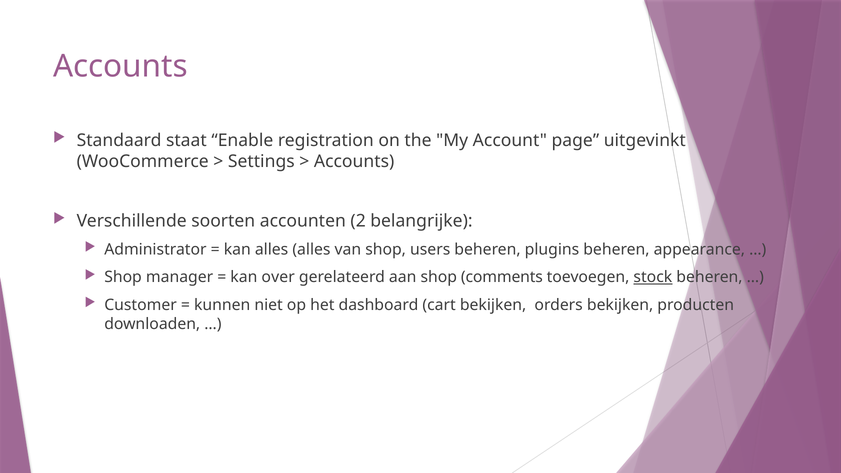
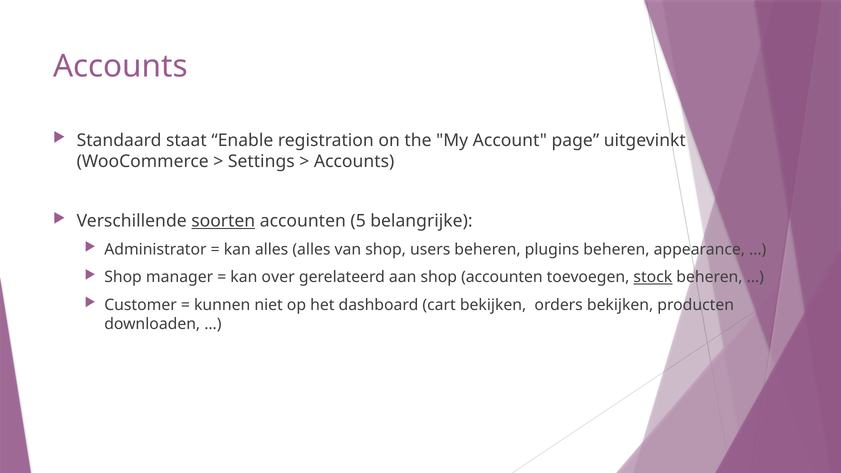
soorten underline: none -> present
2: 2 -> 5
shop comments: comments -> accounten
